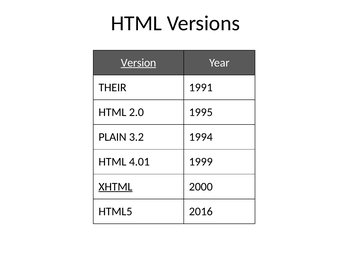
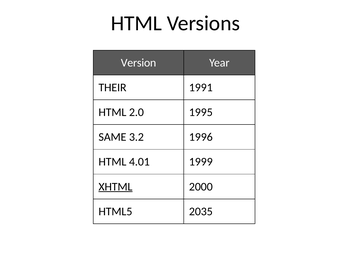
Version underline: present -> none
PLAIN: PLAIN -> SAME
1994: 1994 -> 1996
2016: 2016 -> 2035
